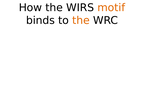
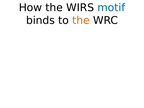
motif colour: orange -> blue
